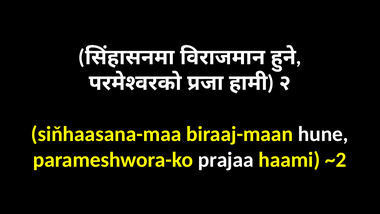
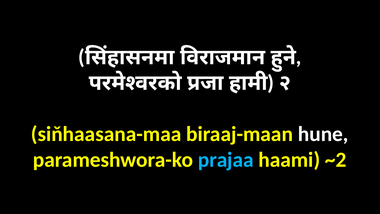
prajaa colour: white -> light blue
